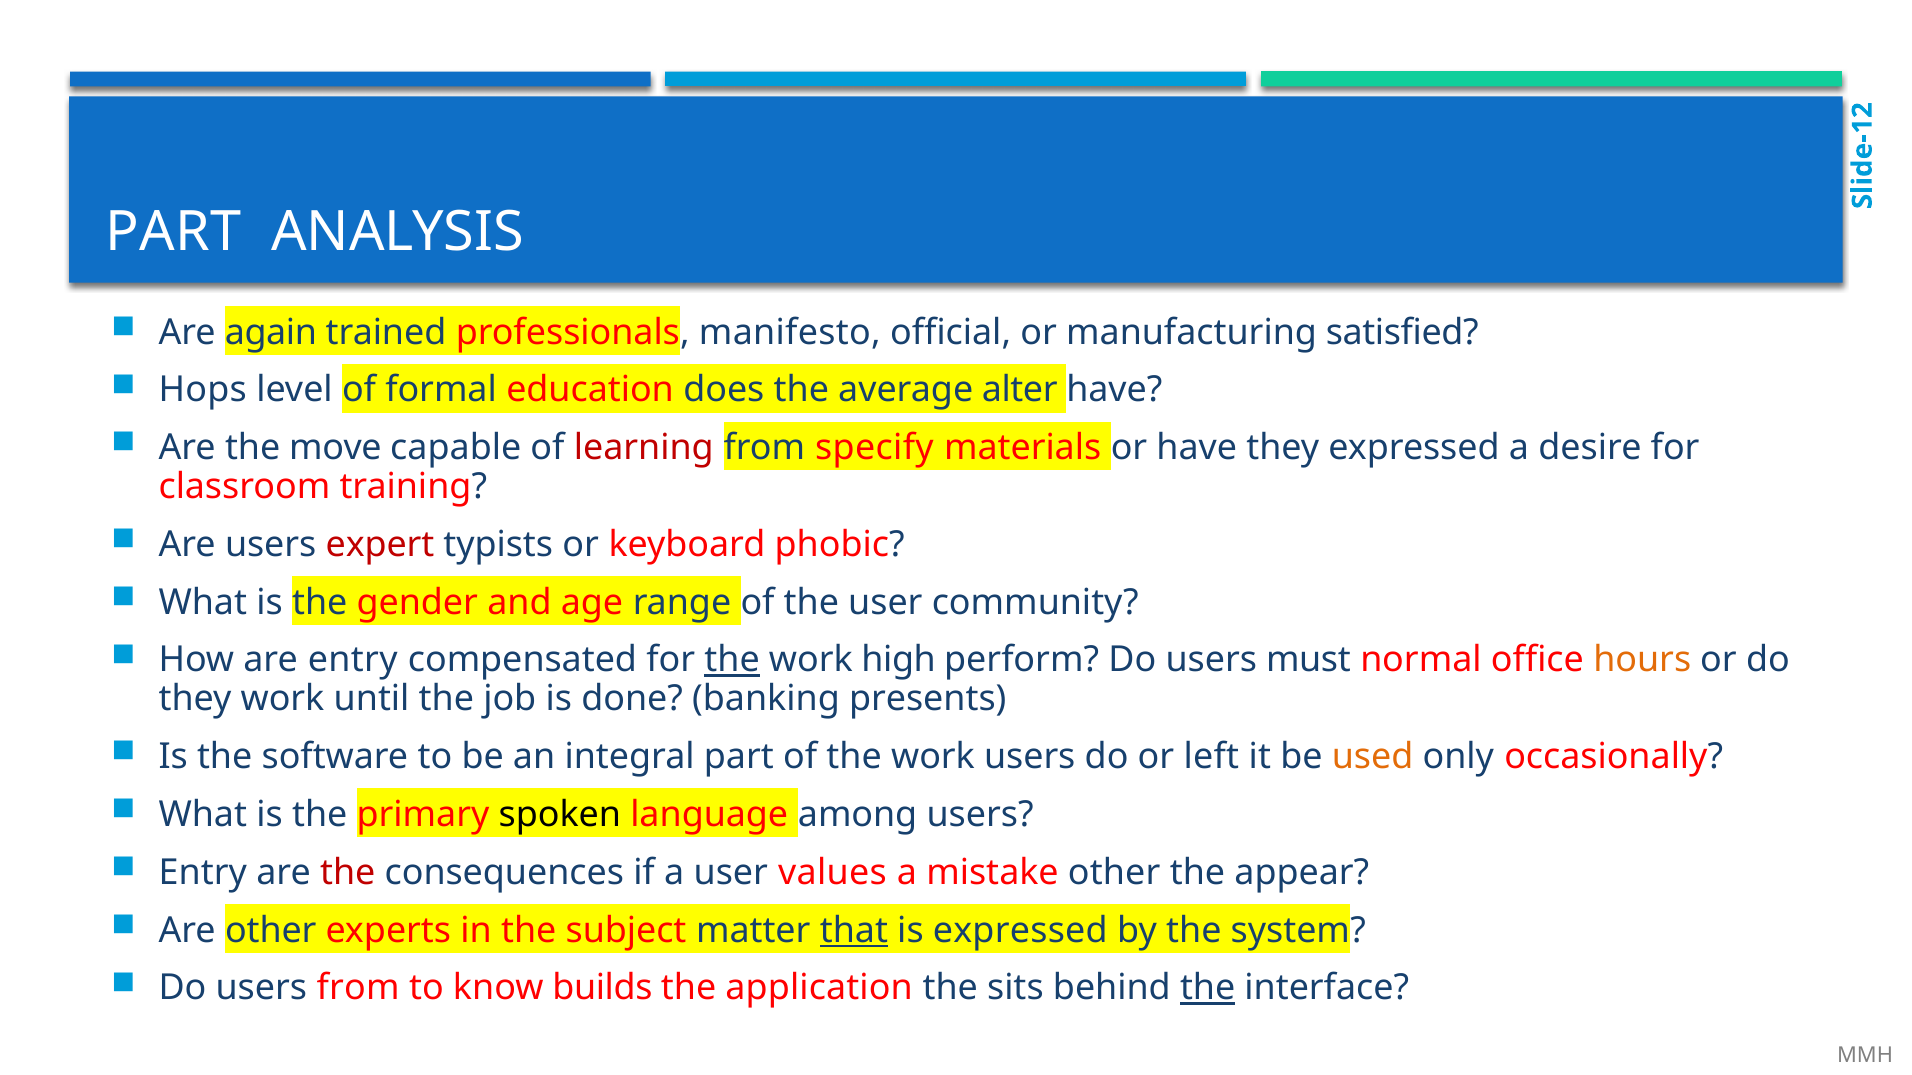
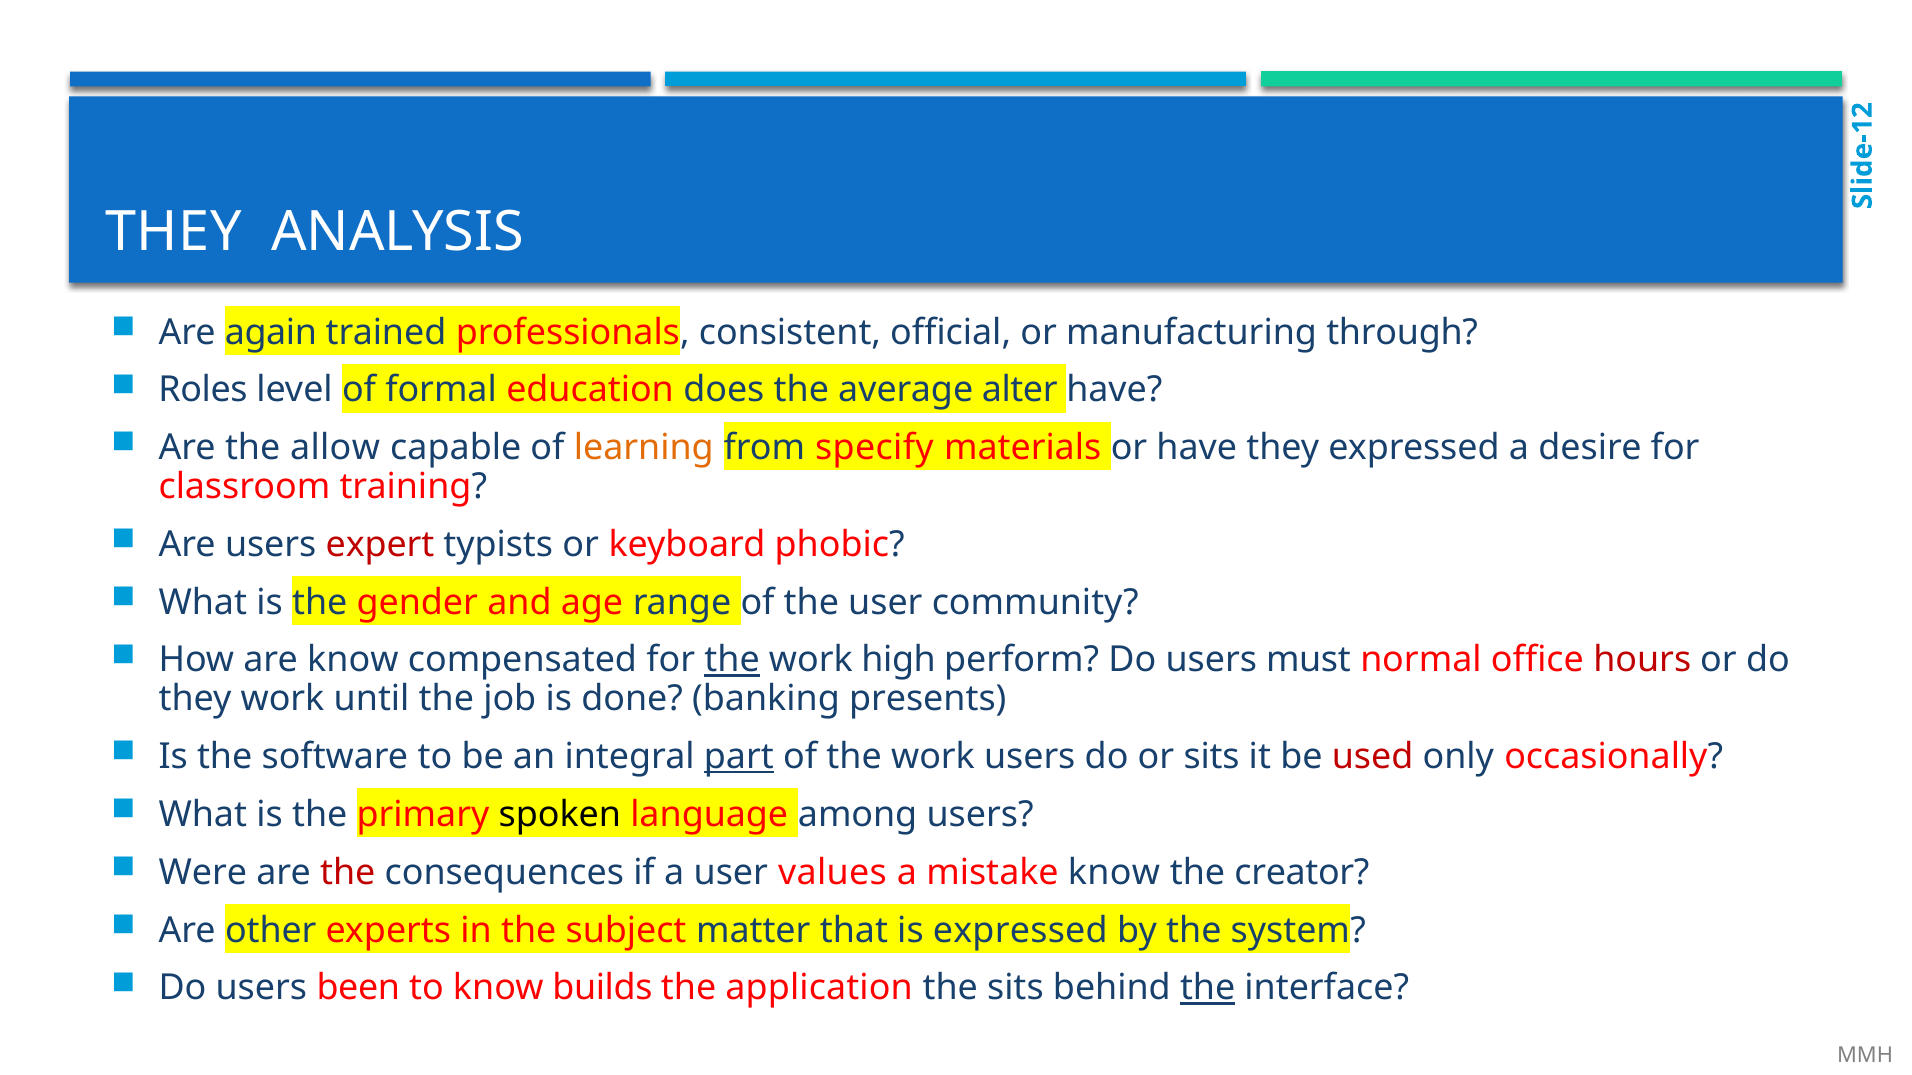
PART at (174, 232): PART -> THEY
manifesto: manifesto -> consistent
satisfied: satisfied -> through
Hops: Hops -> Roles
move: move -> allow
learning colour: red -> orange
are entry: entry -> know
hours colour: orange -> red
part at (739, 757) underline: none -> present
or left: left -> sits
used colour: orange -> red
Entry at (203, 873): Entry -> Were
mistake other: other -> know
appear: appear -> creator
that underline: present -> none
users from: from -> been
